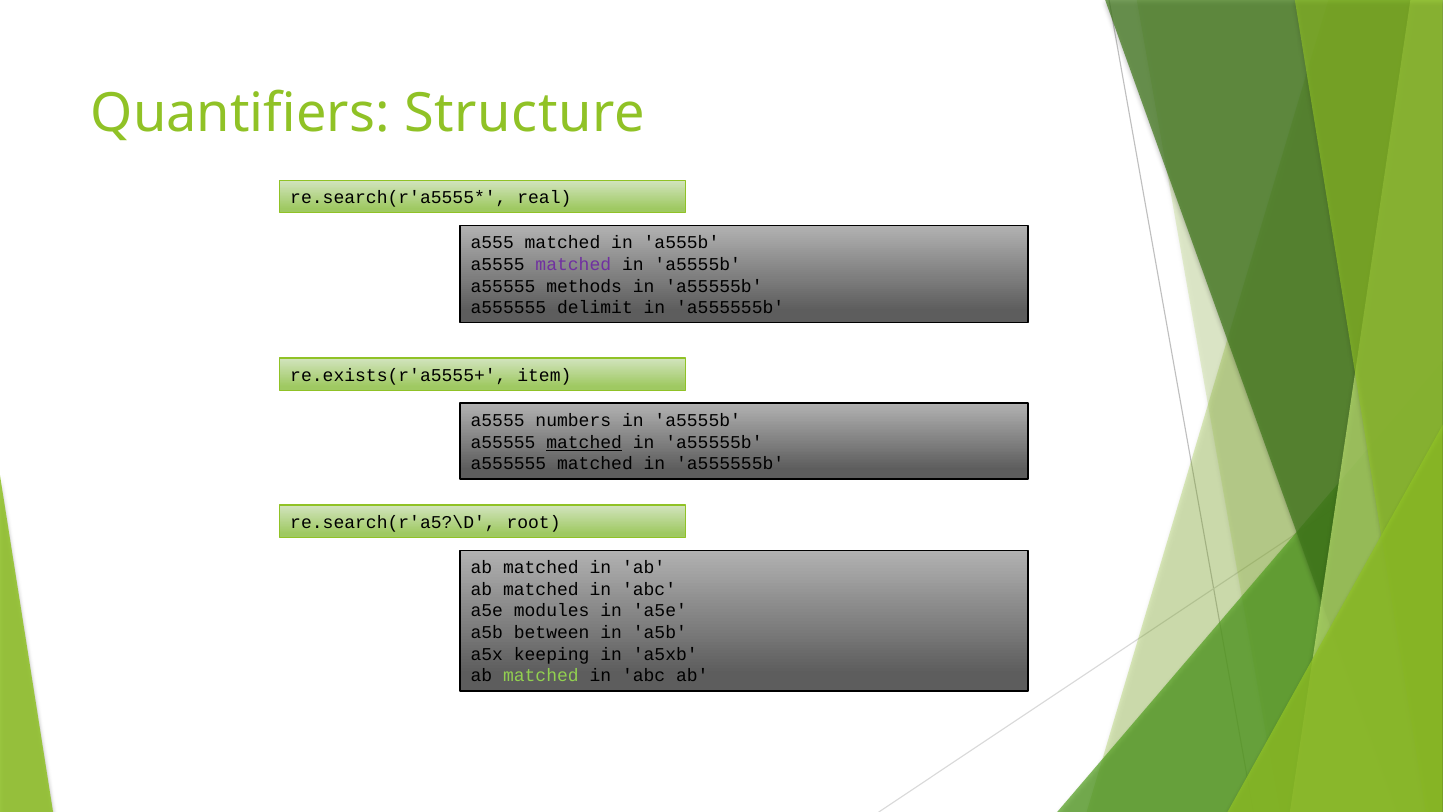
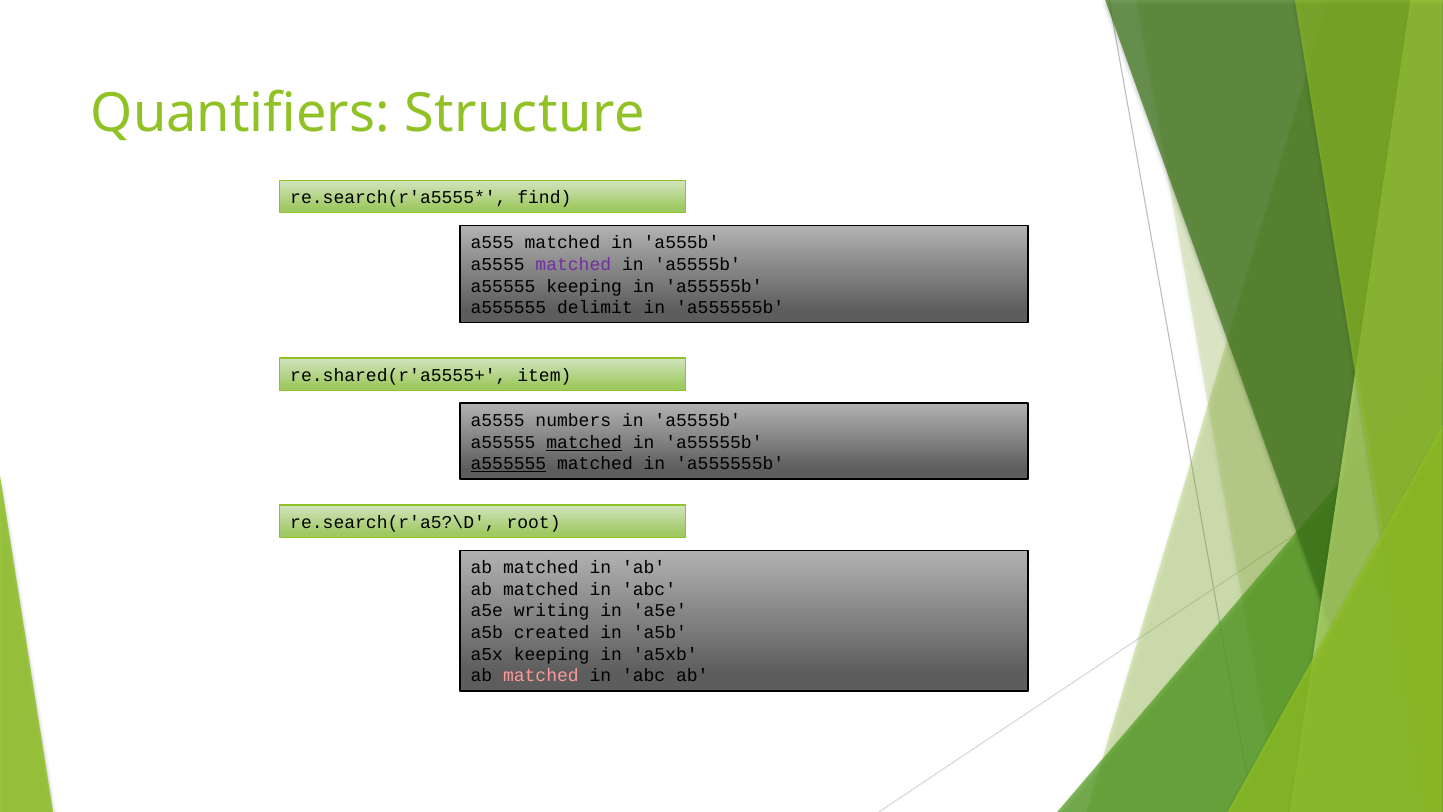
real: real -> find
a55555 methods: methods -> keeping
re.exists(r'a5555+: re.exists(r'a5555+ -> re.shared(r'a5555+
a555555 at (508, 464) underline: none -> present
modules: modules -> writing
between: between -> created
matched at (541, 676) colour: light green -> pink
